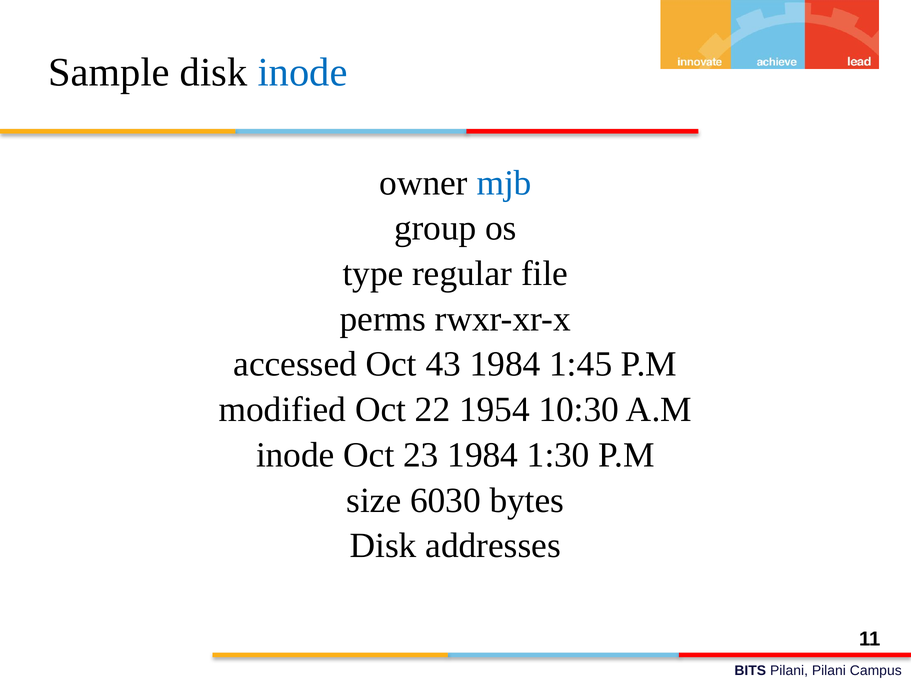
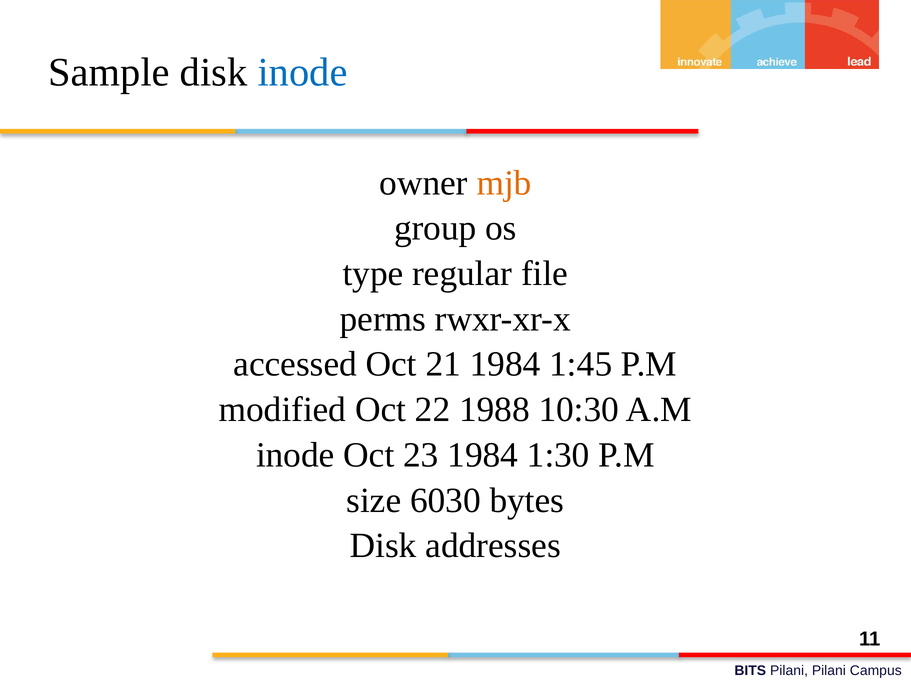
mjb colour: blue -> orange
43: 43 -> 21
1954: 1954 -> 1988
